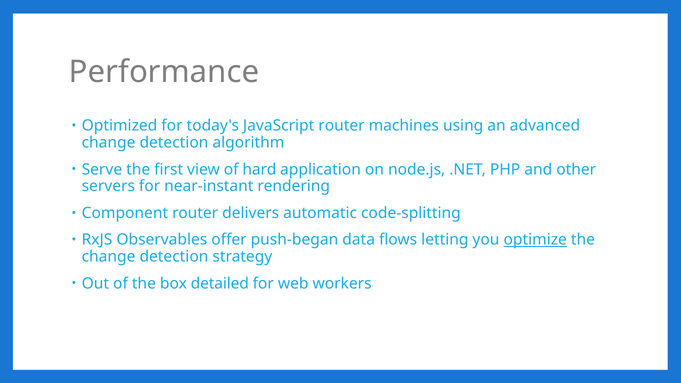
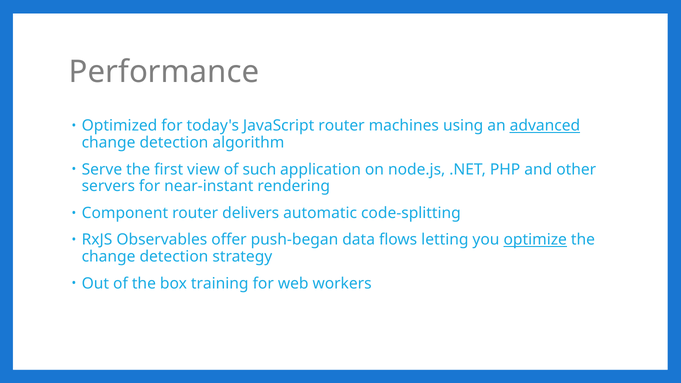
advanced underline: none -> present
hard: hard -> such
detailed: detailed -> training
